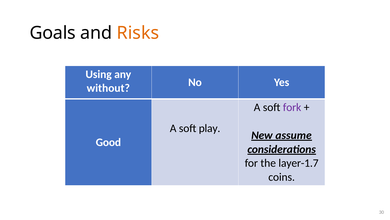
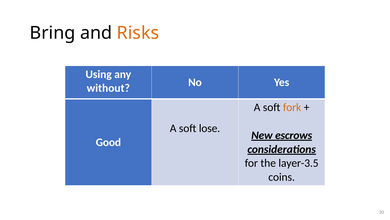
Goals: Goals -> Bring
fork colour: purple -> orange
play: play -> lose
assume: assume -> escrows
layer-1.7: layer-1.7 -> layer-3.5
